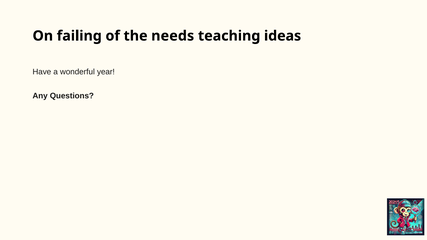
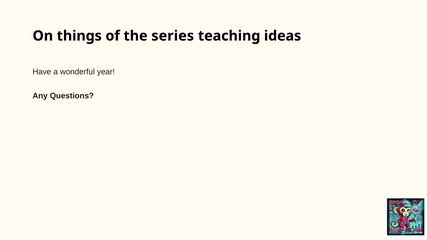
failing: failing -> things
needs: needs -> series
